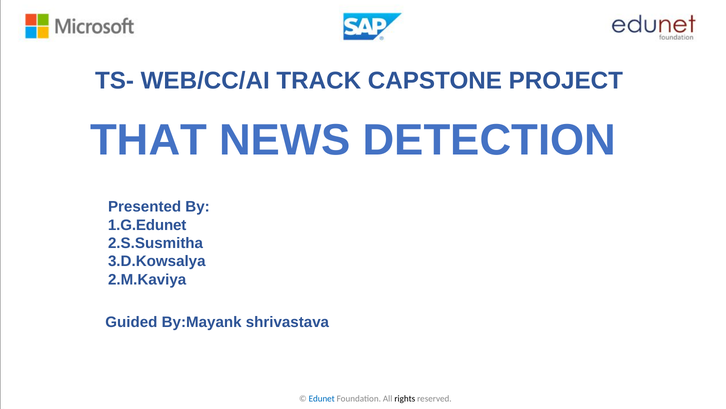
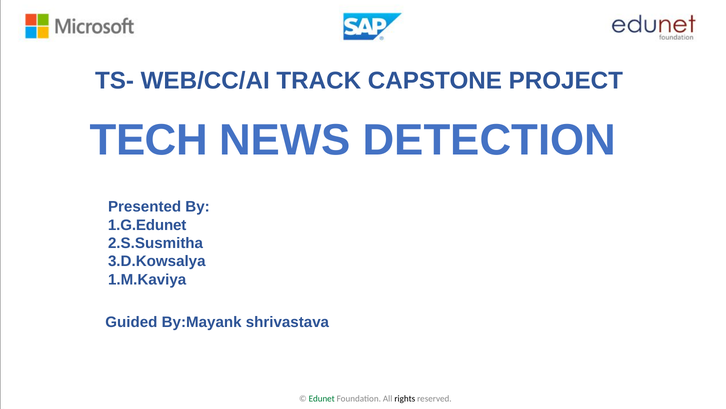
THAT: THAT -> TECH
2.M.Kaviya: 2.M.Kaviya -> 1.M.Kaviya
Edunet colour: blue -> green
